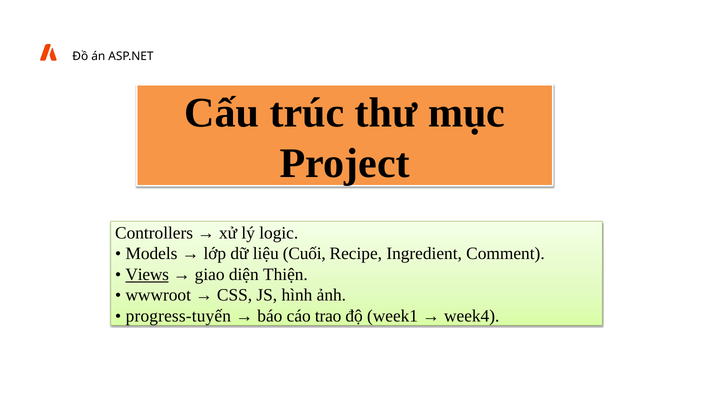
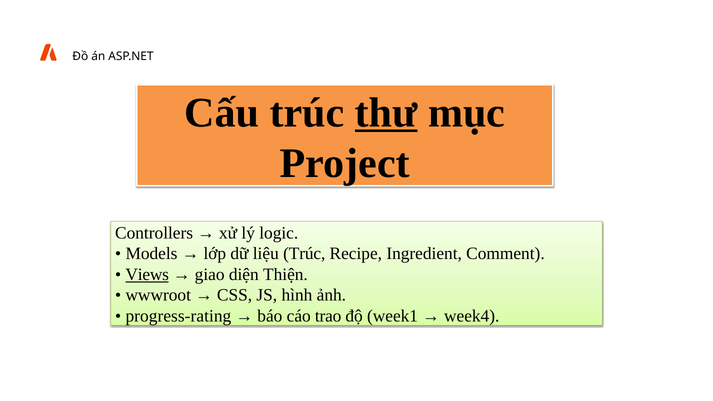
thư underline: none -> present
liệu Cuối: Cuối -> Trúc
progress-tuyến: progress-tuyến -> progress-rating
